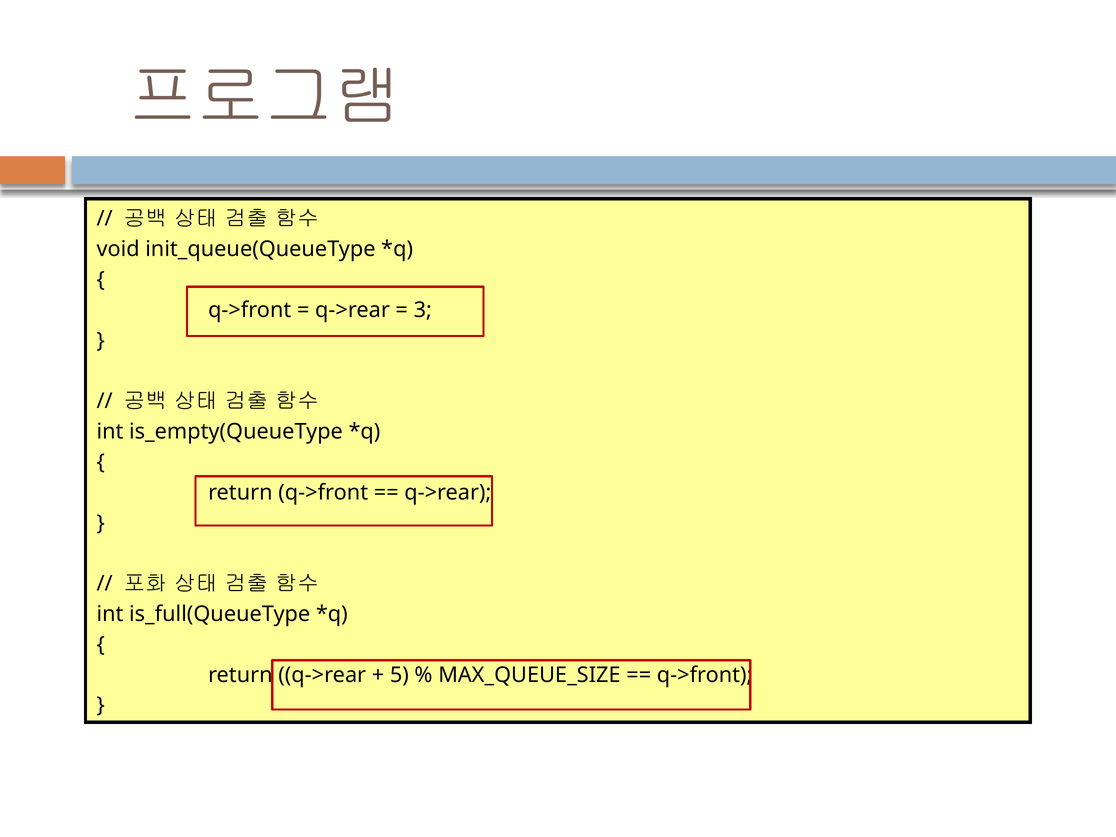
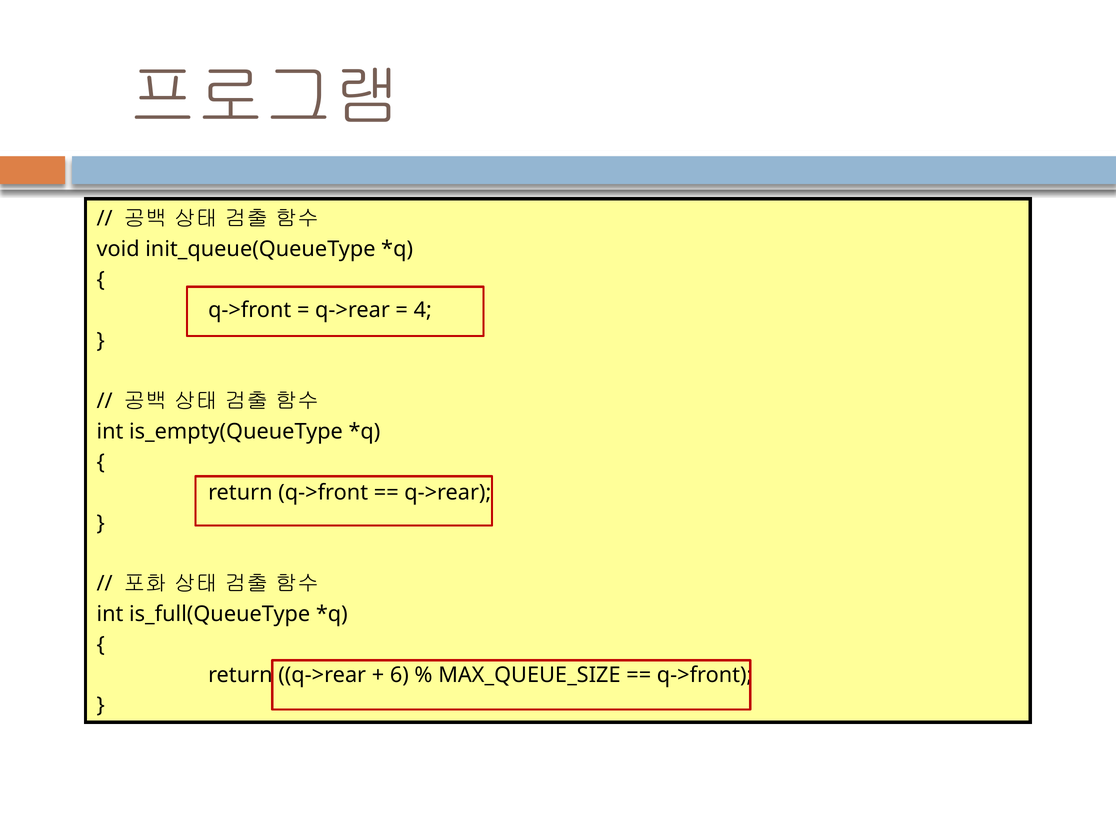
3: 3 -> 4
5: 5 -> 6
